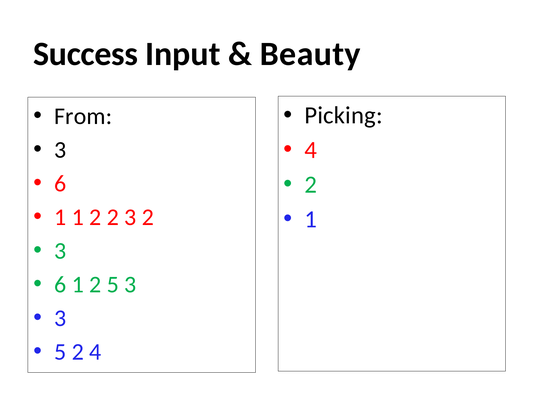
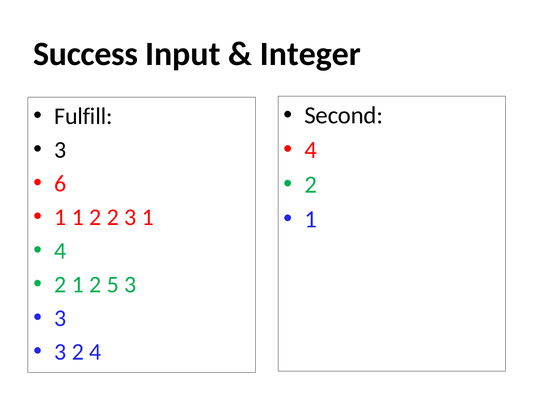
Beauty: Beauty -> Integer
Picking: Picking -> Second
From: From -> Fulfill
3 2: 2 -> 1
3 at (60, 251): 3 -> 4
6 at (60, 285): 6 -> 2
5 at (60, 352): 5 -> 3
